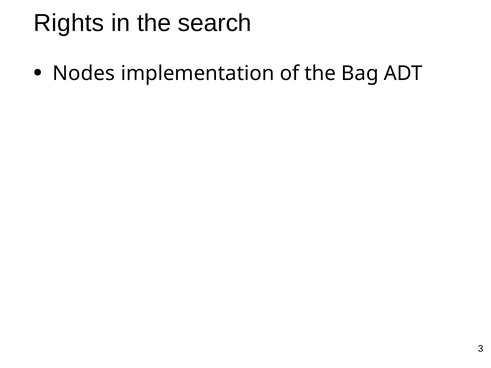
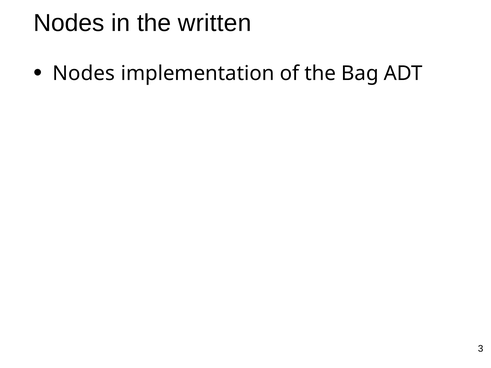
Rights at (69, 23): Rights -> Nodes
search: search -> written
